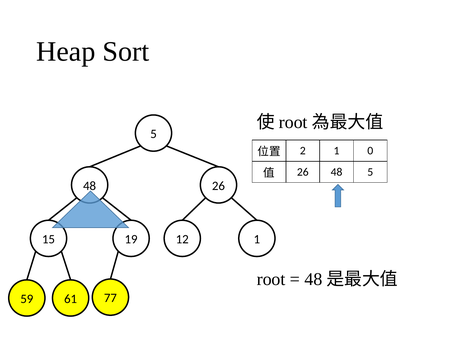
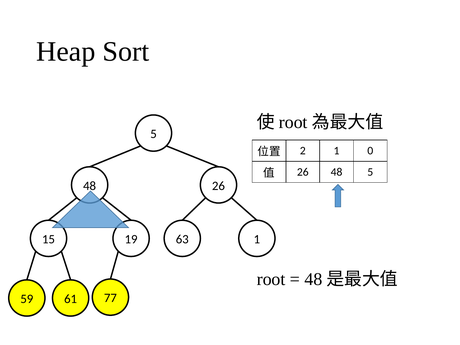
12: 12 -> 63
